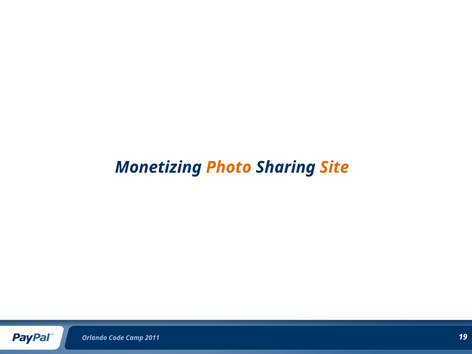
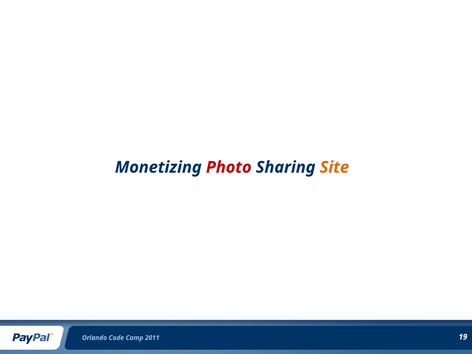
Photo colour: orange -> red
